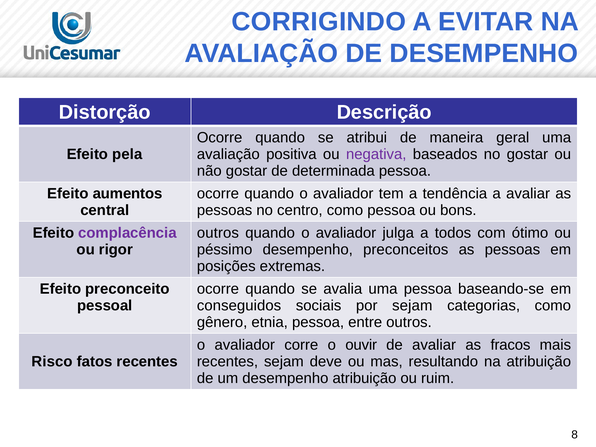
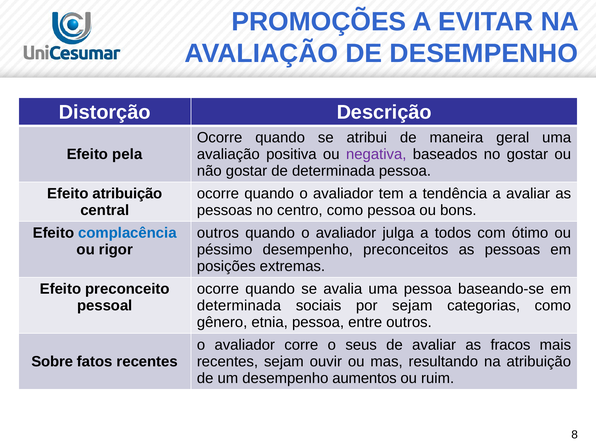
CORRIGINDO: CORRIGINDO -> PROMOÇÕES
Efeito aumentos: aumentos -> atribuição
complacência colour: purple -> blue
conseguidos at (239, 306): conseguidos -> determinada
ouvir: ouvir -> seus
Risco: Risco -> Sobre
deve: deve -> ouvir
desempenho atribuição: atribuição -> aumentos
